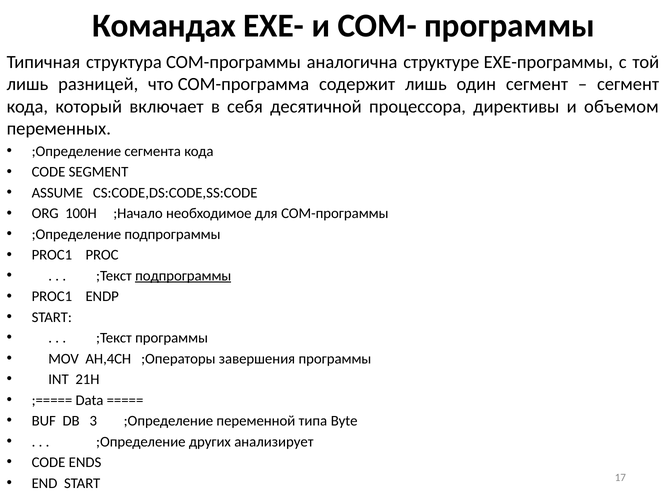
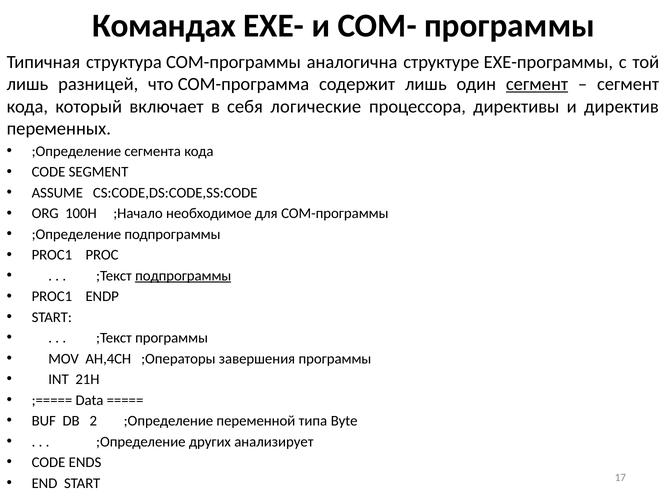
сегмент at (537, 84) underline: none -> present
десятичной: десятичной -> логические
объемом: объемом -> директив
3: 3 -> 2
